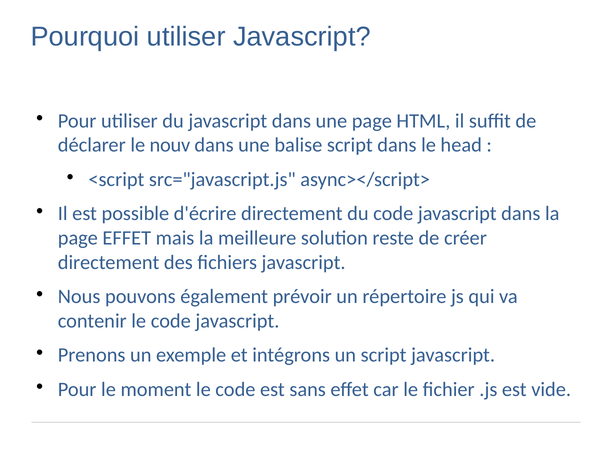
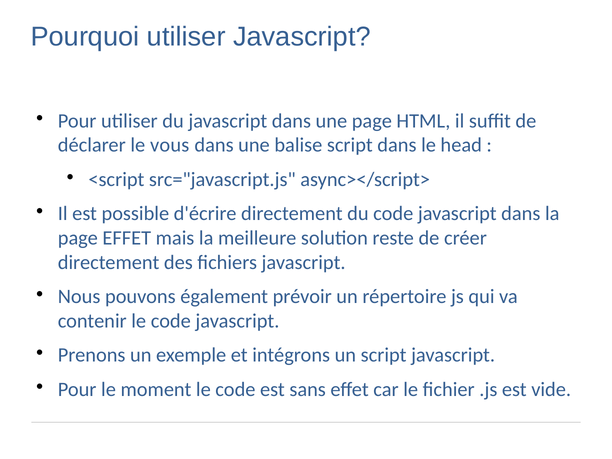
nouv: nouv -> vous
